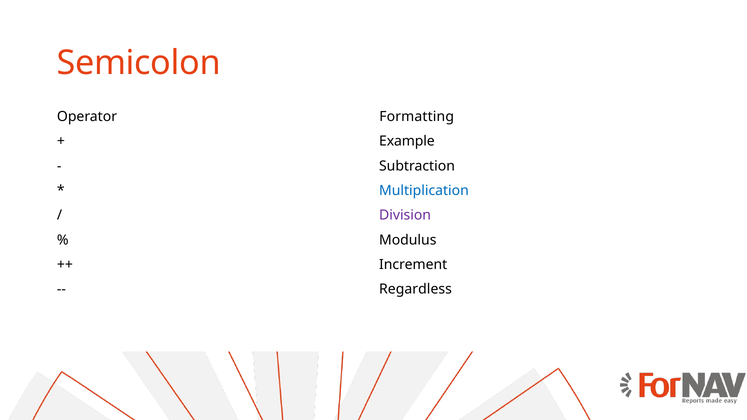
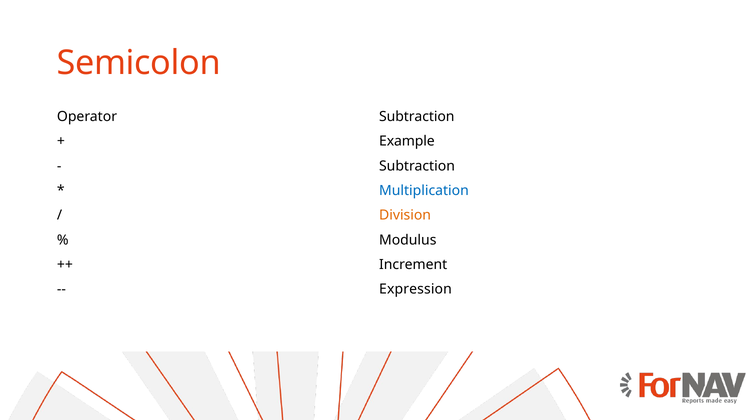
Operator Formatting: Formatting -> Subtraction
Division colour: purple -> orange
Regardless: Regardless -> Expression
